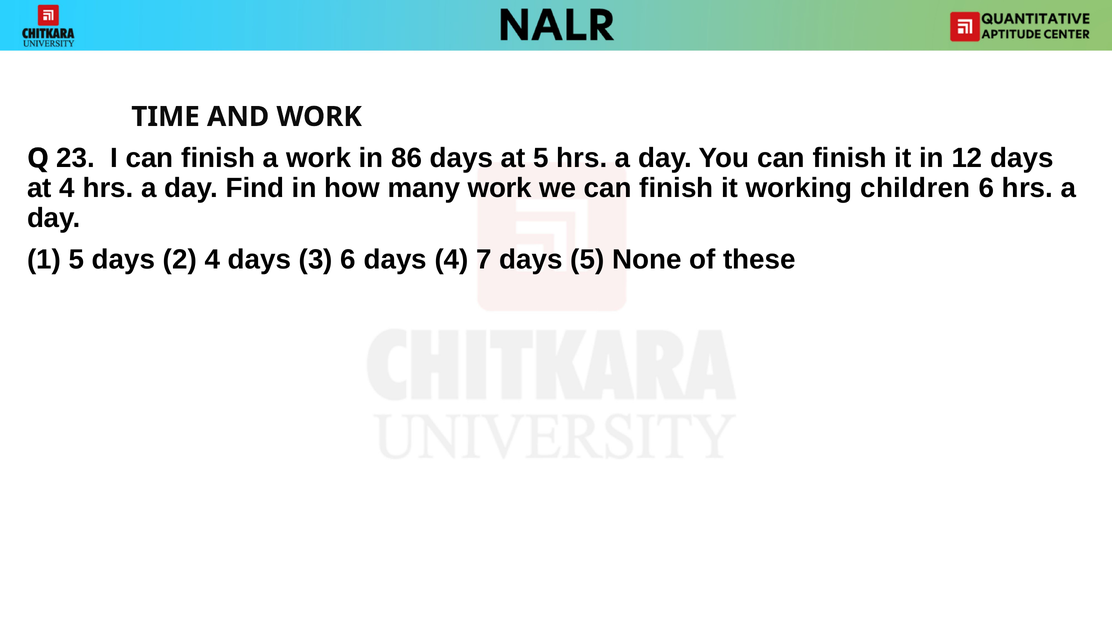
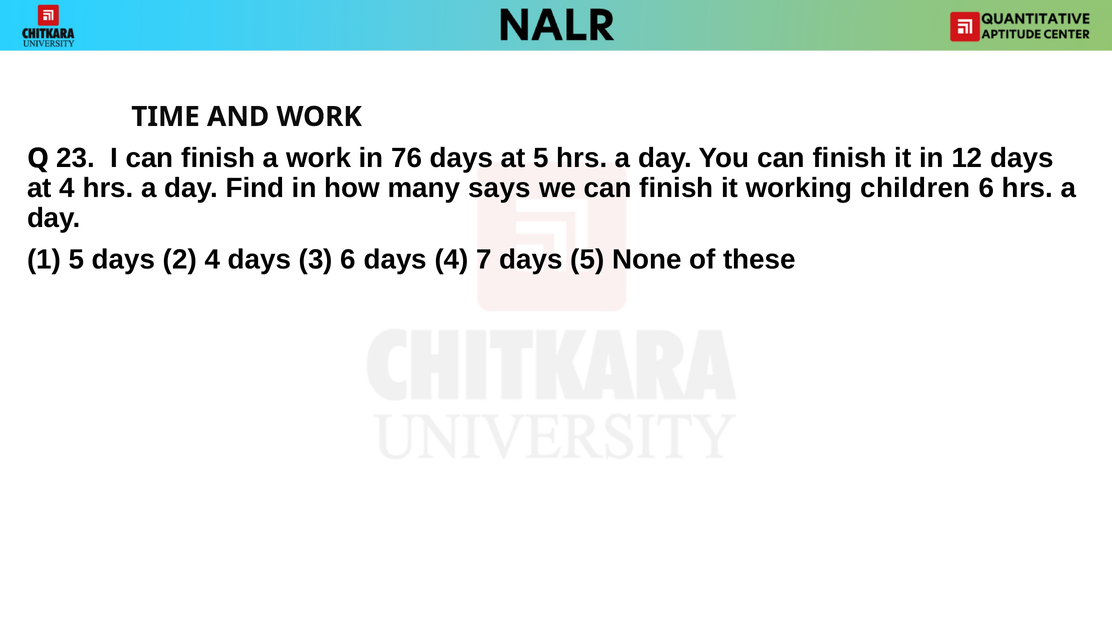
86: 86 -> 76
many work: work -> says
